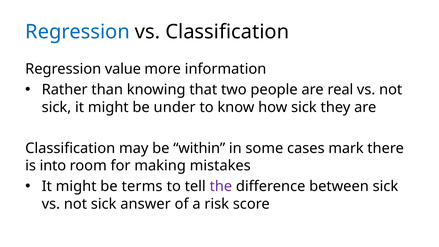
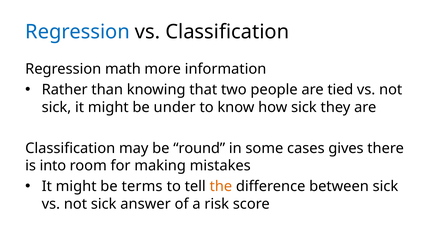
value: value -> math
real: real -> tied
within: within -> round
mark: mark -> gives
the colour: purple -> orange
